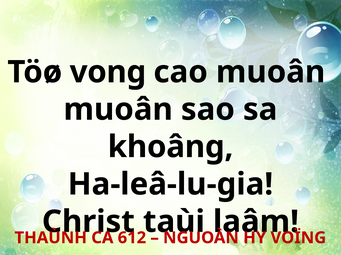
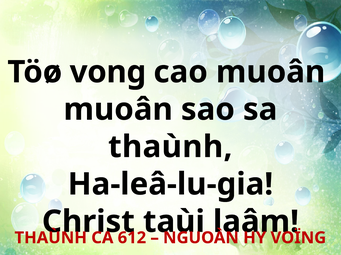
khoâng at (171, 147): khoâng -> thaùnh
